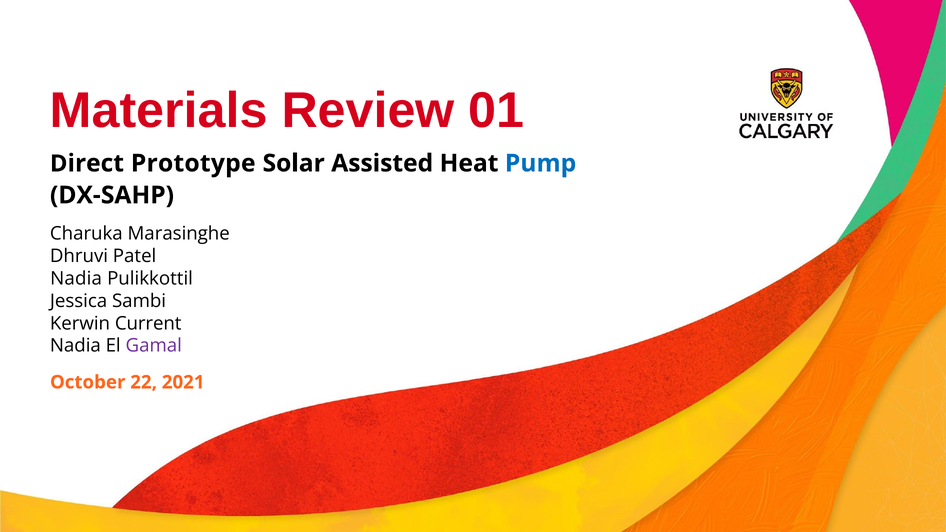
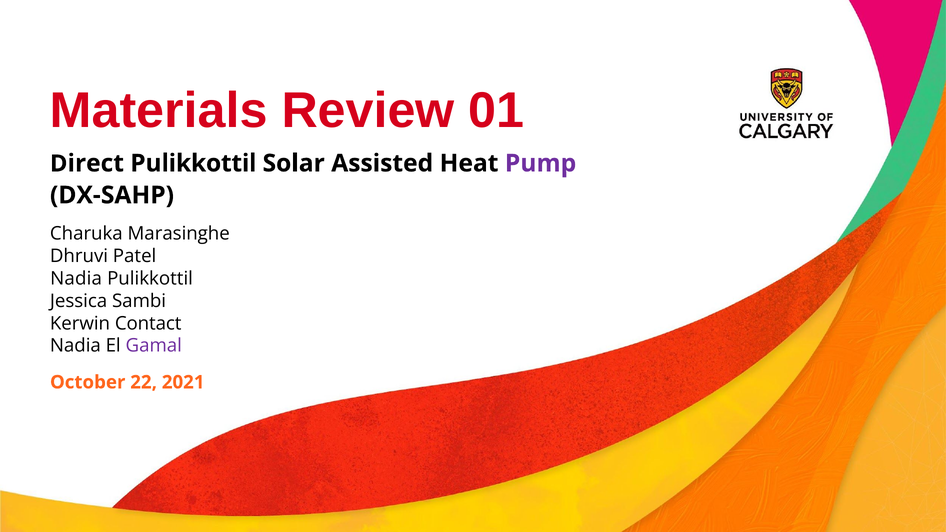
Direct Prototype: Prototype -> Pulikkottil
Pump colour: blue -> purple
Current: Current -> Contact
